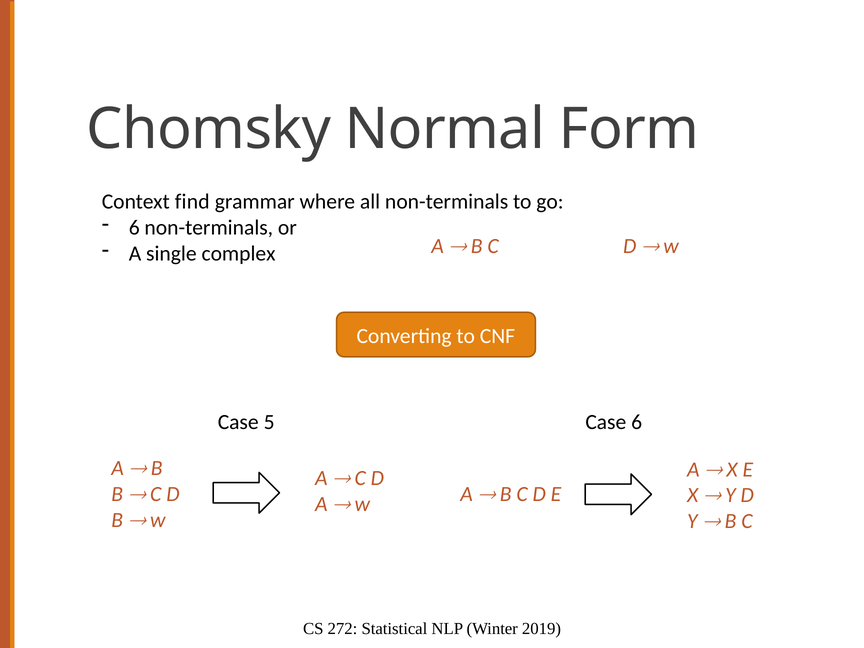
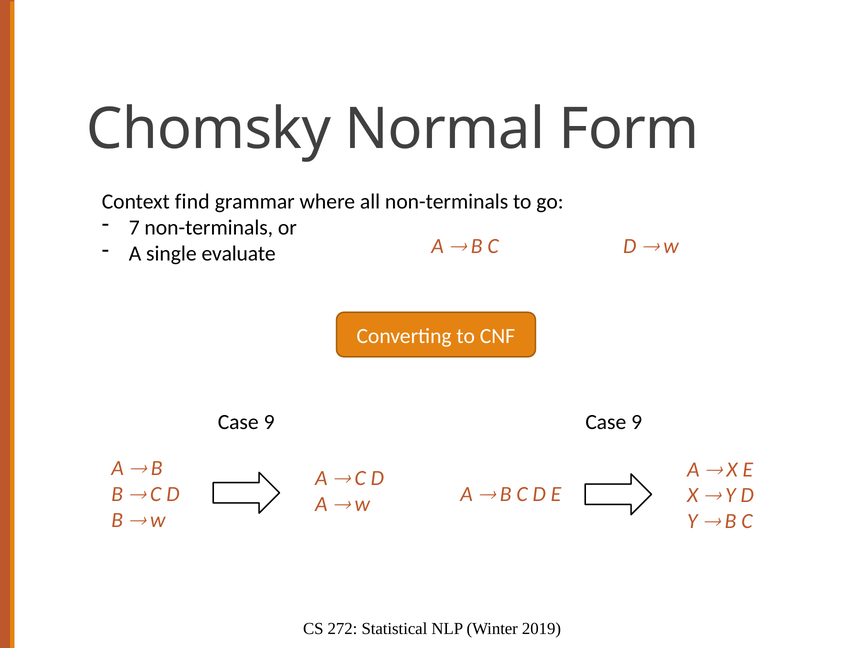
6 at (134, 228): 6 -> 7
complex: complex -> evaluate
5 at (269, 422): 5 -> 9
6 at (637, 422): 6 -> 9
